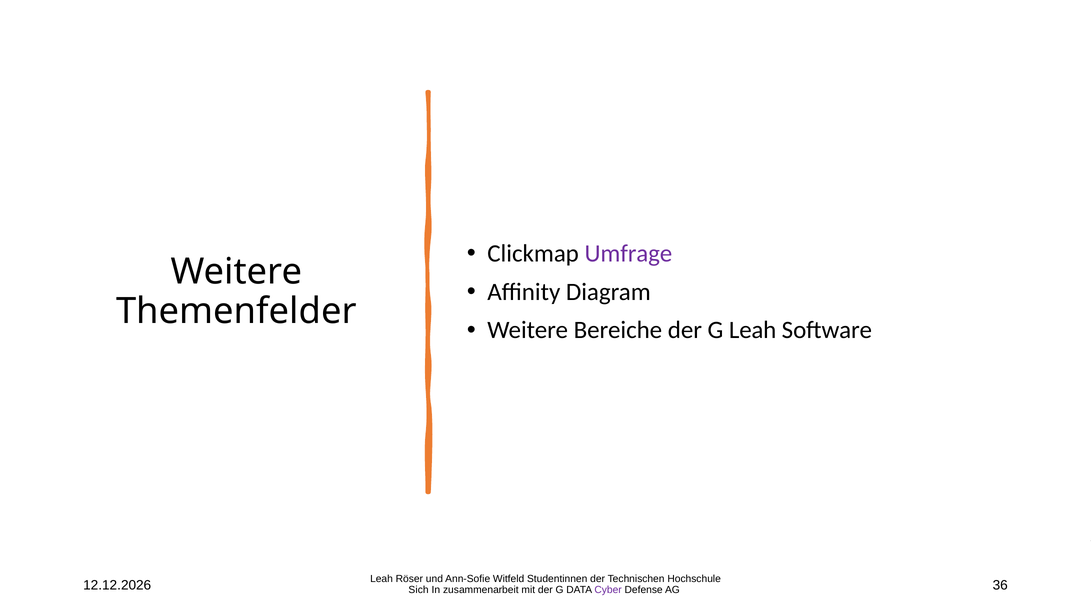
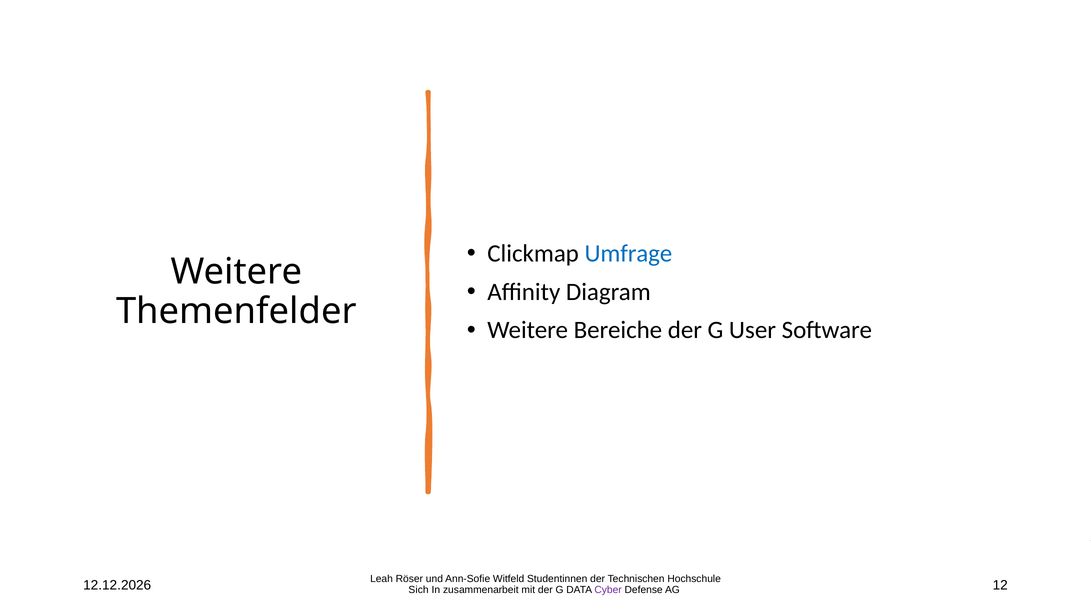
Umfrage colour: purple -> blue
G Leah: Leah -> User
36: 36 -> 12
